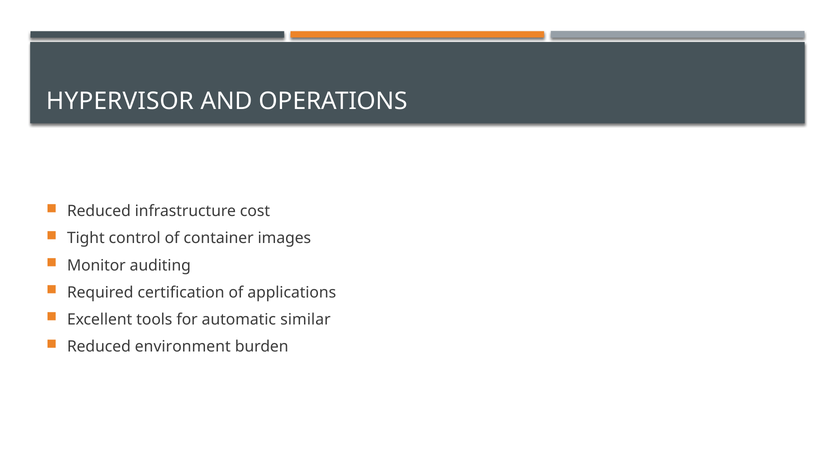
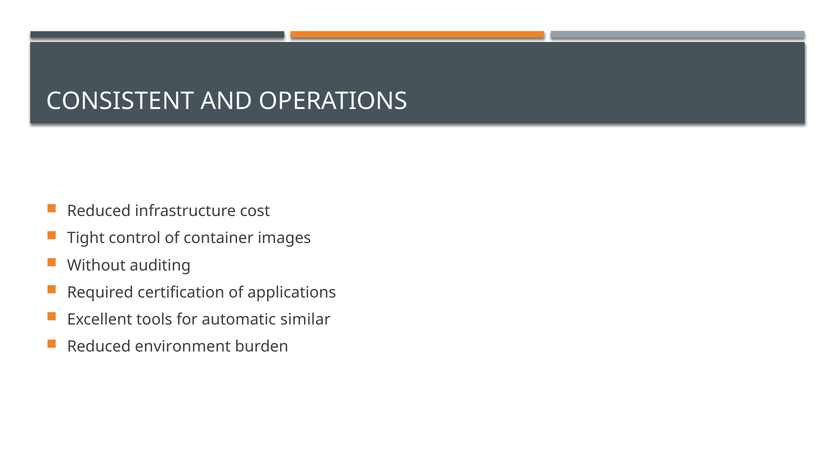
HYPERVISOR: HYPERVISOR -> CONSISTENT
Monitor: Monitor -> Without
